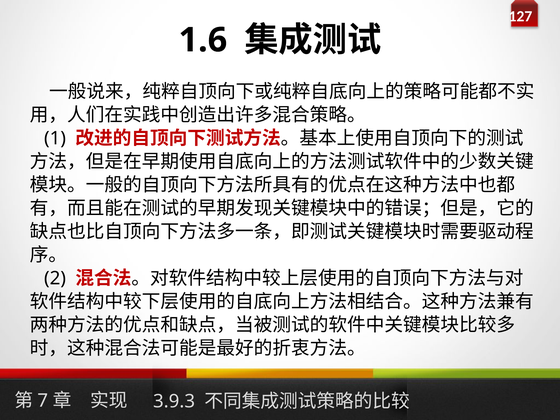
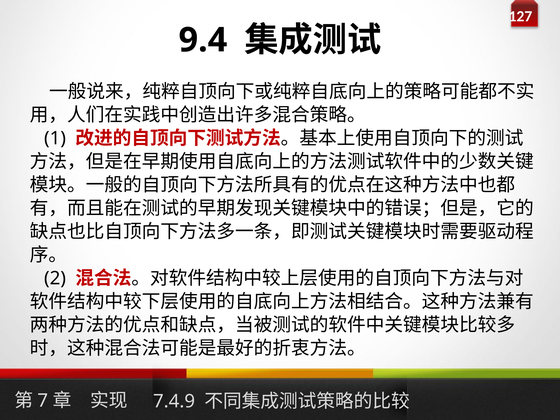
1.6: 1.6 -> 9.4
3.9.3: 3.9.3 -> 7.4.9
